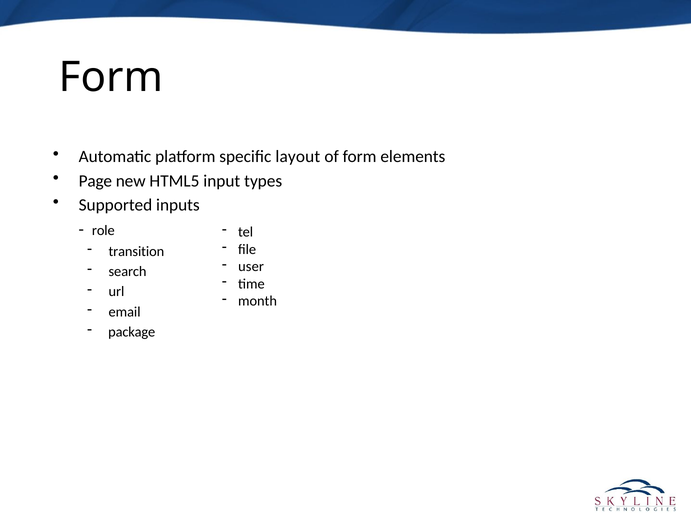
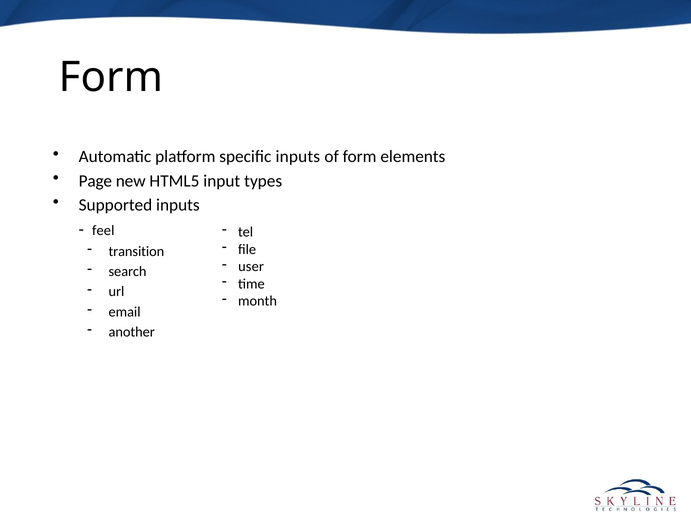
specific layout: layout -> inputs
role: role -> feel
package: package -> another
